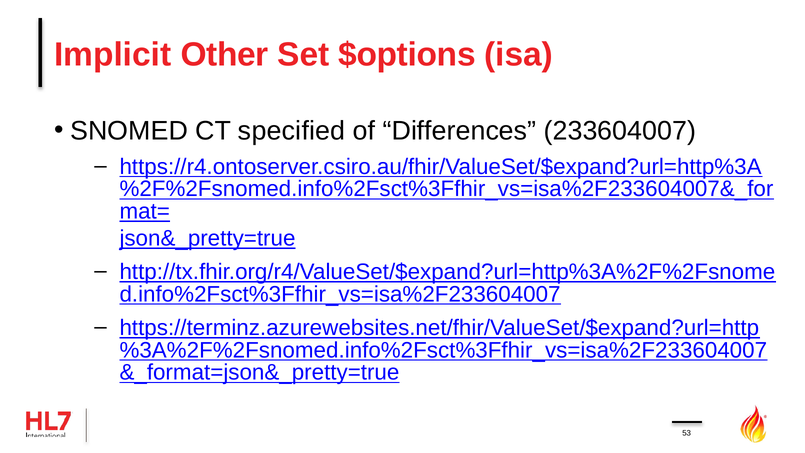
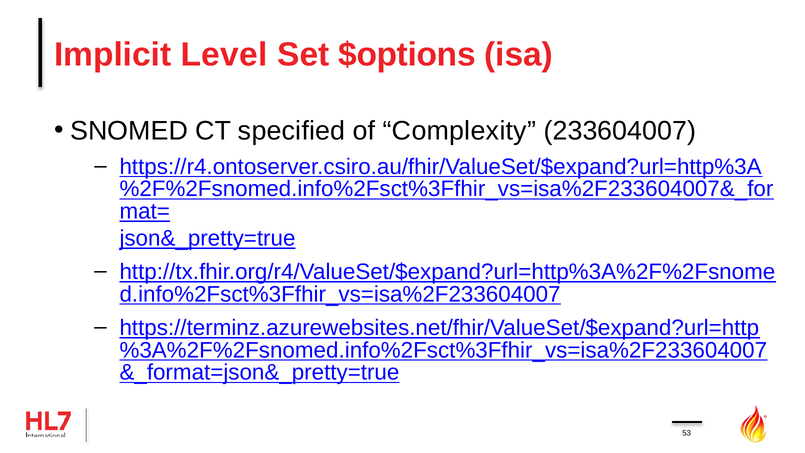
Other: Other -> Level
Differences: Differences -> Complexity
